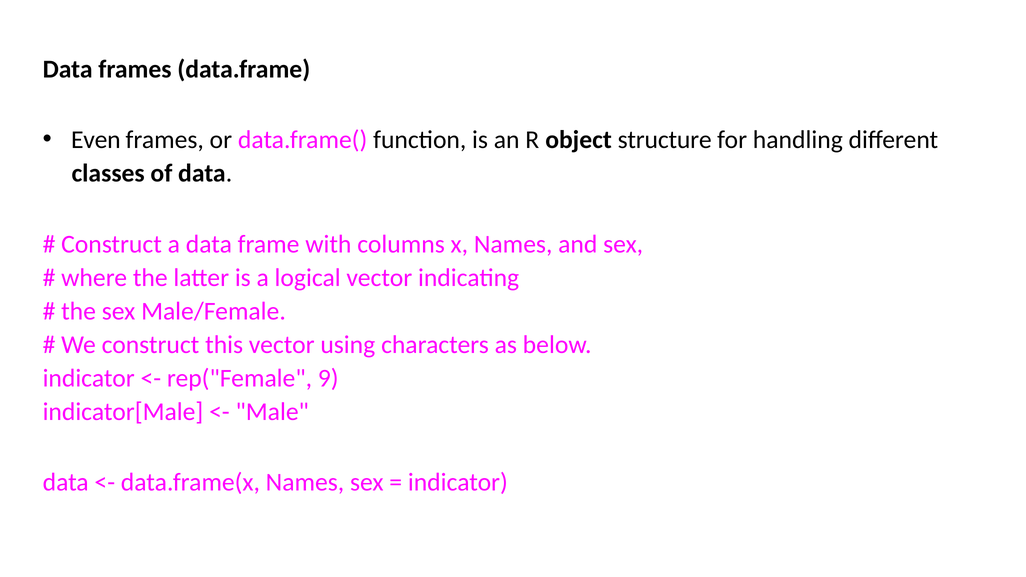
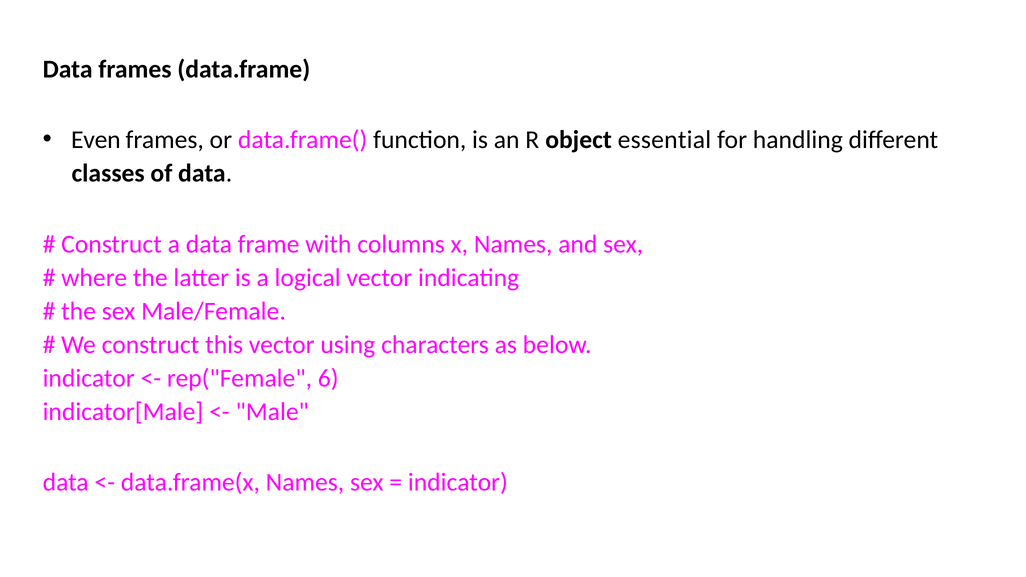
structure: structure -> essential
9: 9 -> 6
